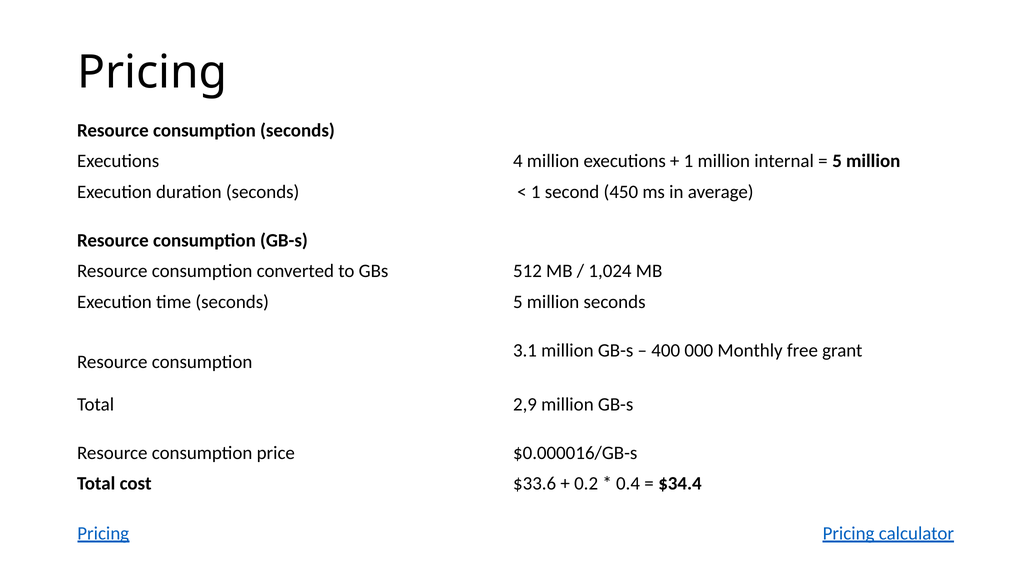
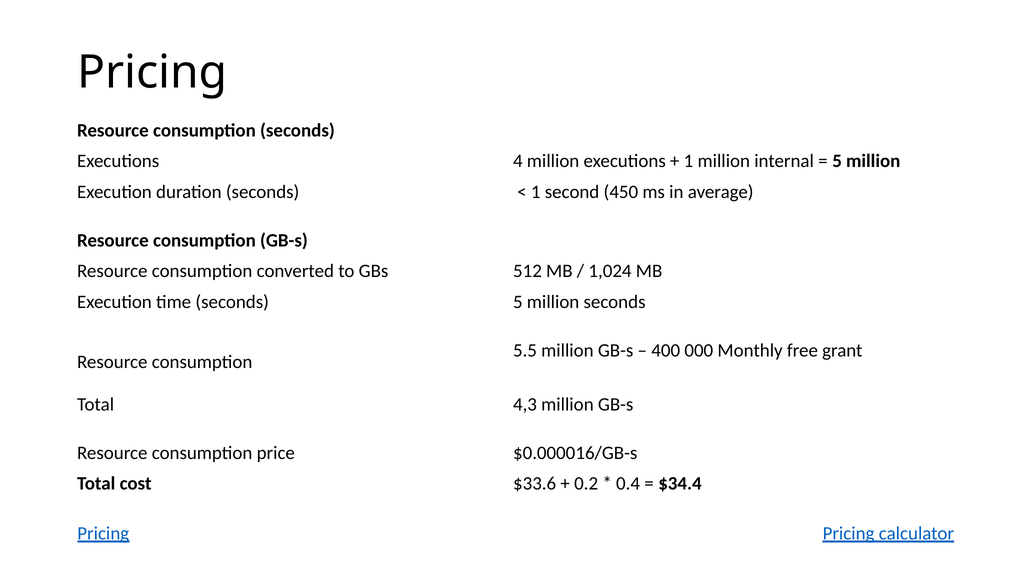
3.1: 3.1 -> 5.5
2,9: 2,9 -> 4,3
